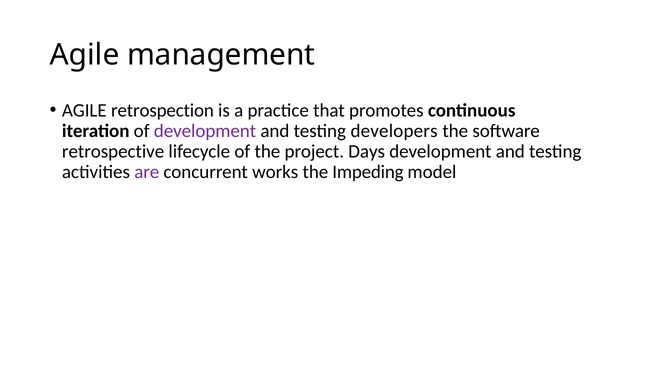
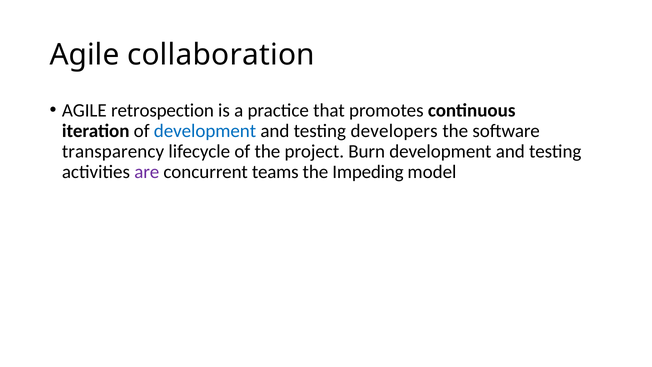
management: management -> collaboration
development at (205, 131) colour: purple -> blue
retrospective: retrospective -> transparency
Days: Days -> Burn
works: works -> teams
